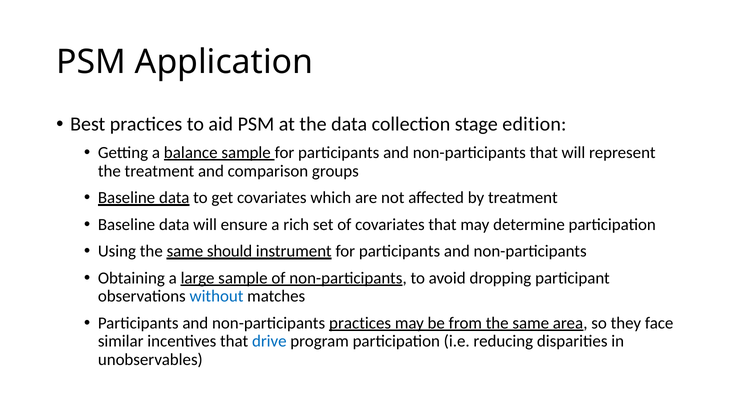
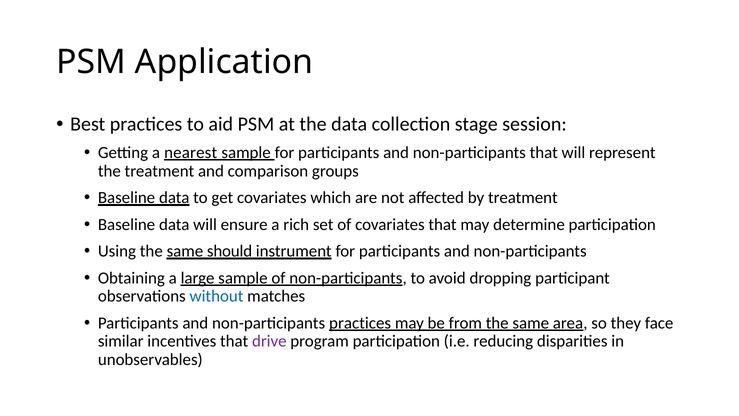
edition: edition -> session
balance: balance -> nearest
drive colour: blue -> purple
